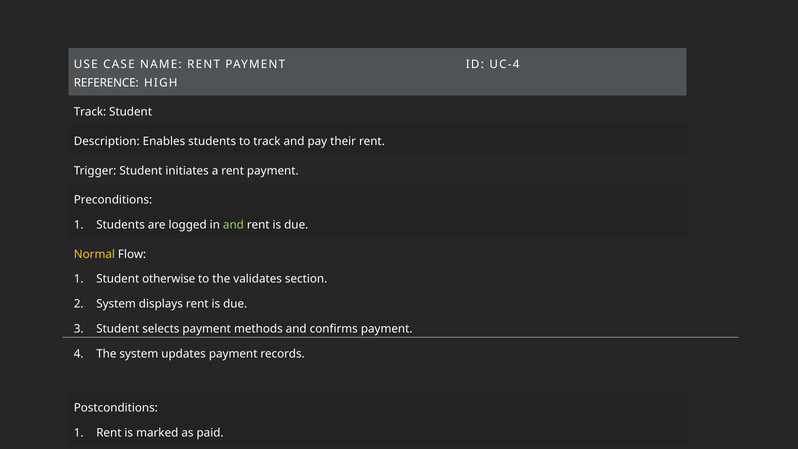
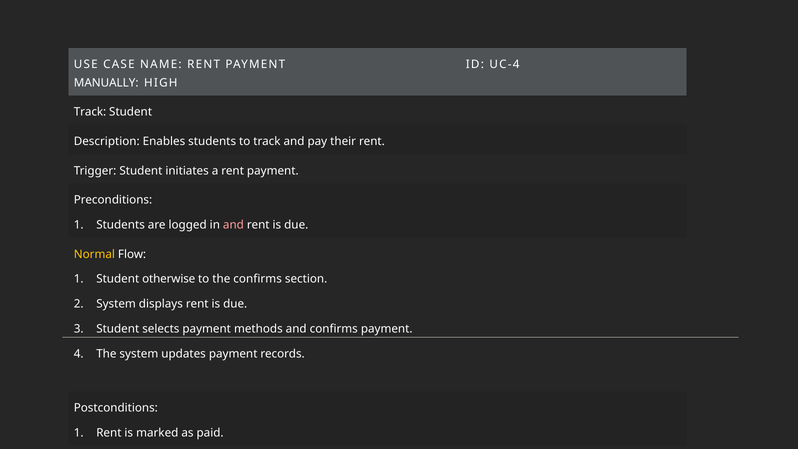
REFERENCE: REFERENCE -> MANUALLY
and at (233, 225) colour: light green -> pink
the validates: validates -> confirms
